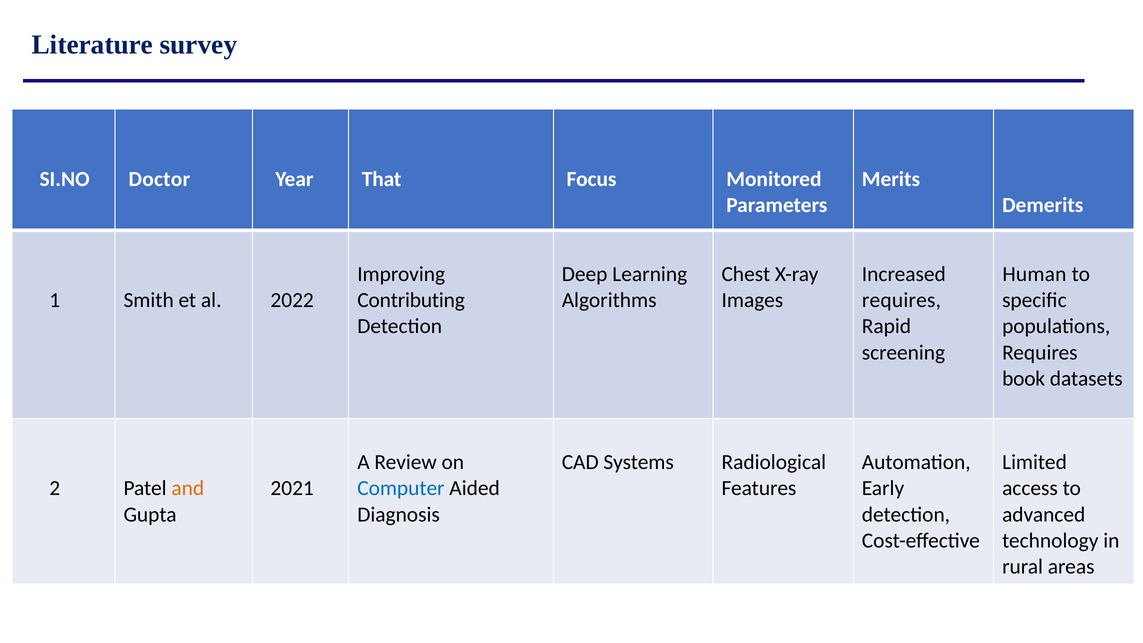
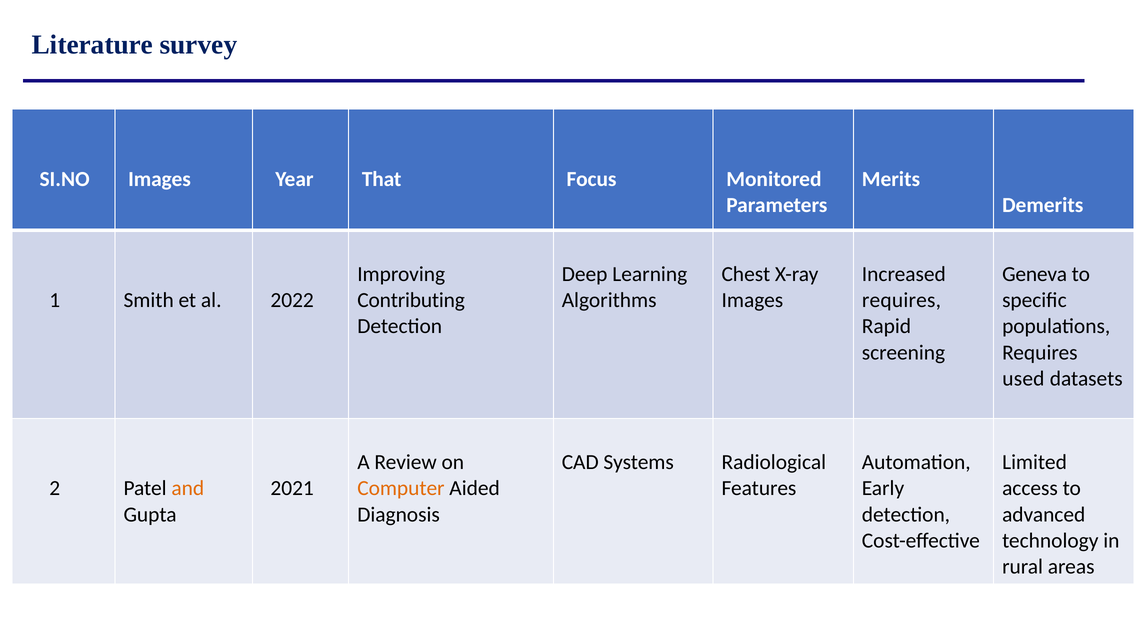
SI.NO Doctor: Doctor -> Images
Human: Human -> Geneva
book: book -> used
Computer colour: blue -> orange
